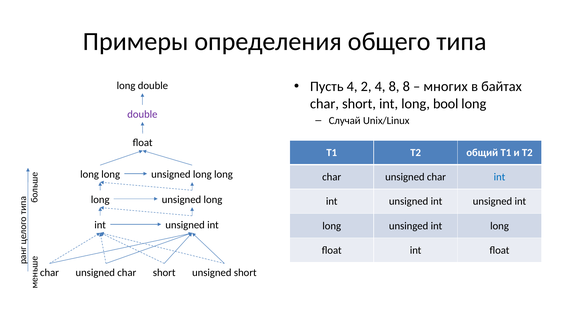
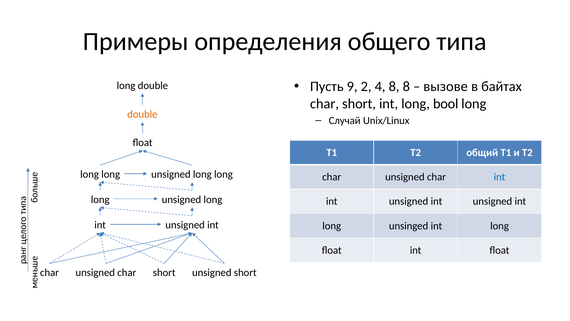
Пусть 4: 4 -> 9
многих: многих -> вызове
double at (142, 114) colour: purple -> orange
